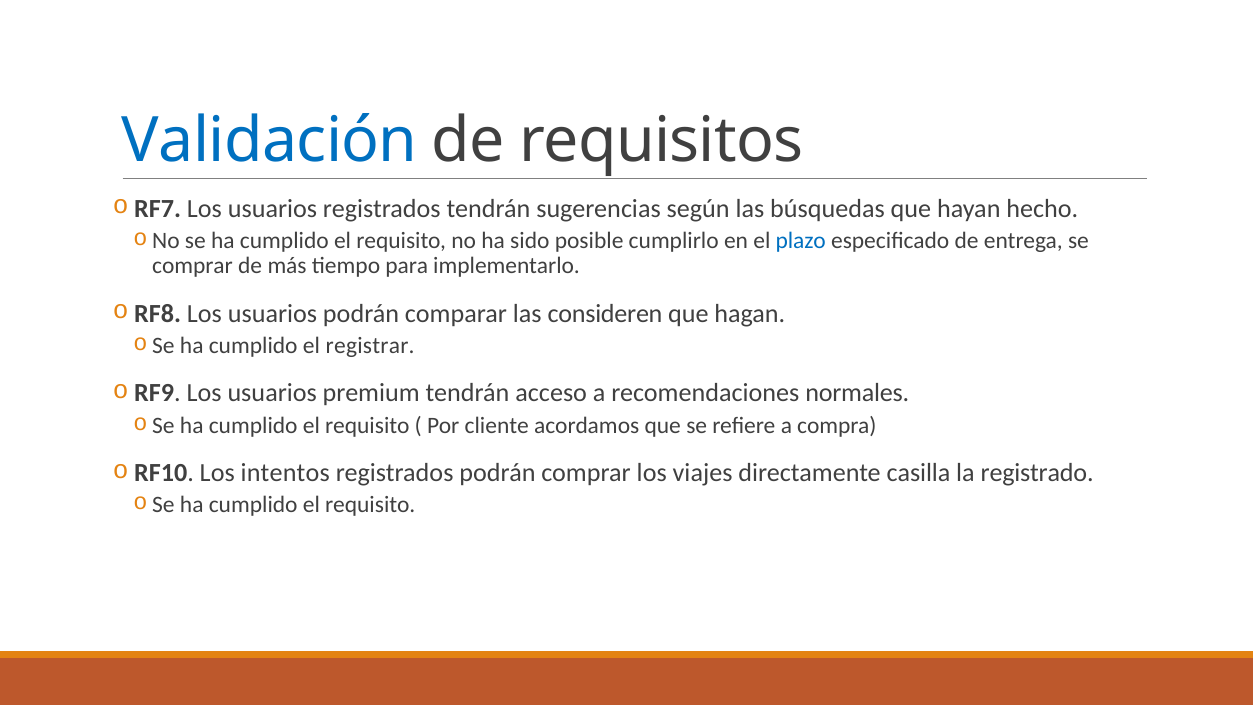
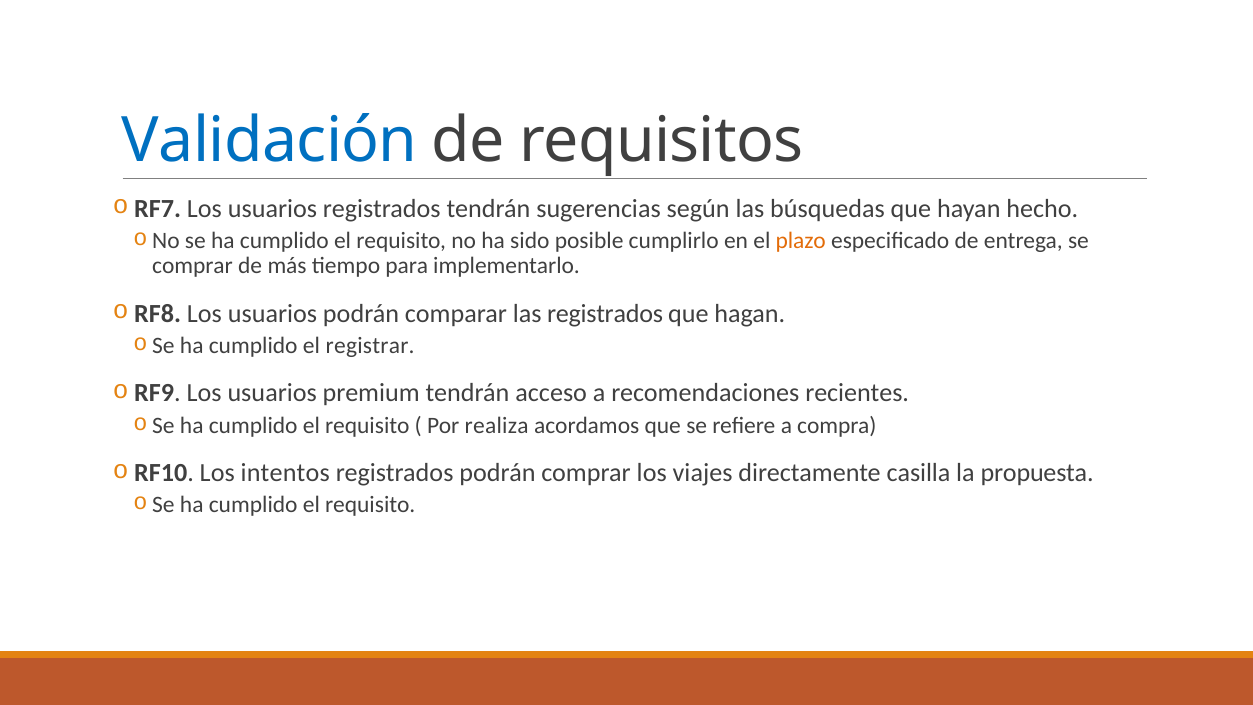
plazo colour: blue -> orange
las consideren: consideren -> registrados
normales: normales -> recientes
cliente: cliente -> realiza
registrado: registrado -> propuesta
